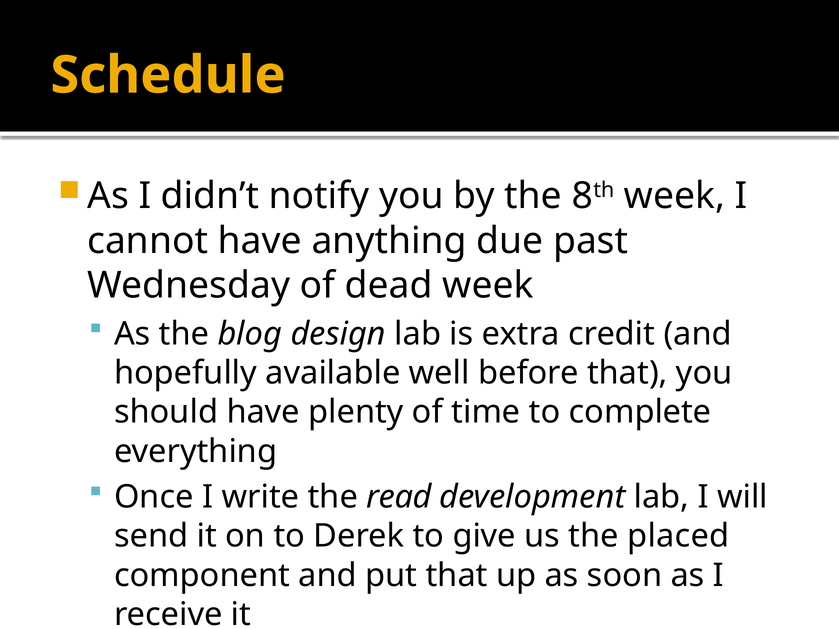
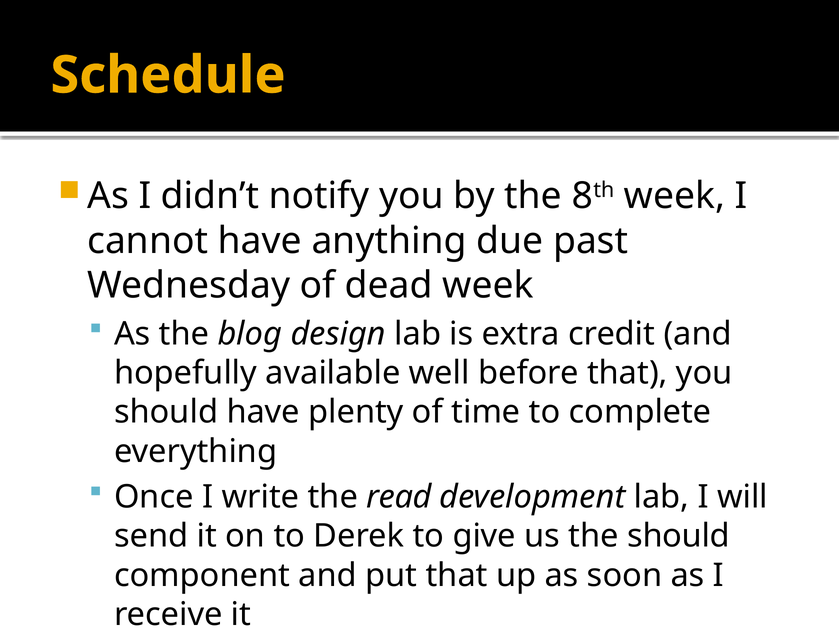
the placed: placed -> should
